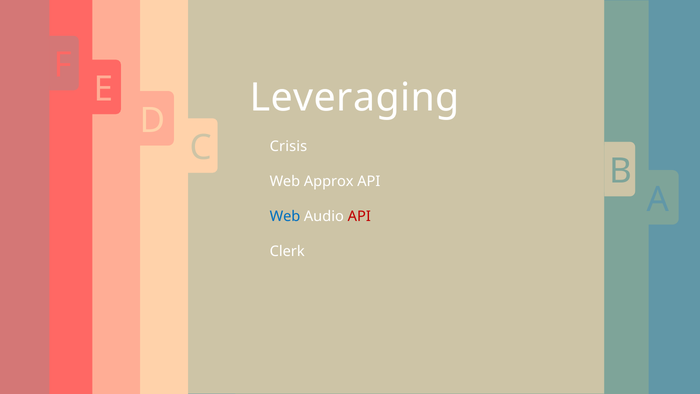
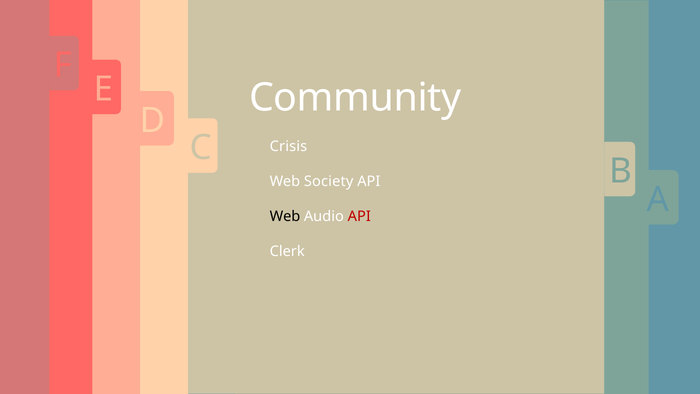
Leveraging: Leveraging -> Community
Approx: Approx -> Society
Web at (285, 216) colour: blue -> black
